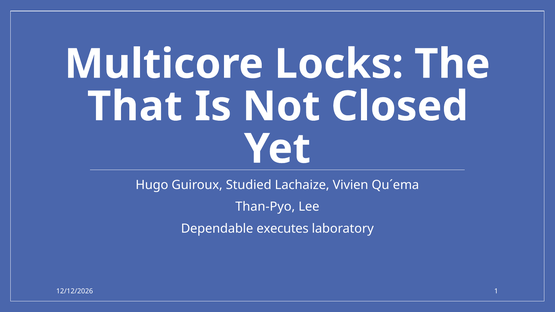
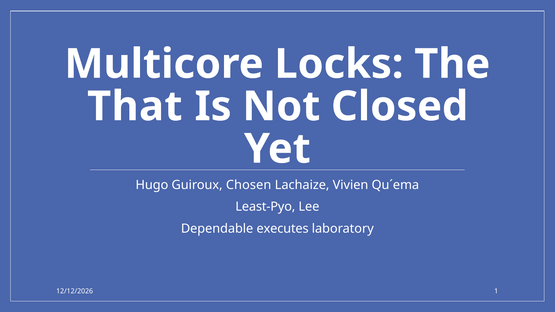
Studied: Studied -> Chosen
Than-Pyo: Than-Pyo -> Least-Pyo
